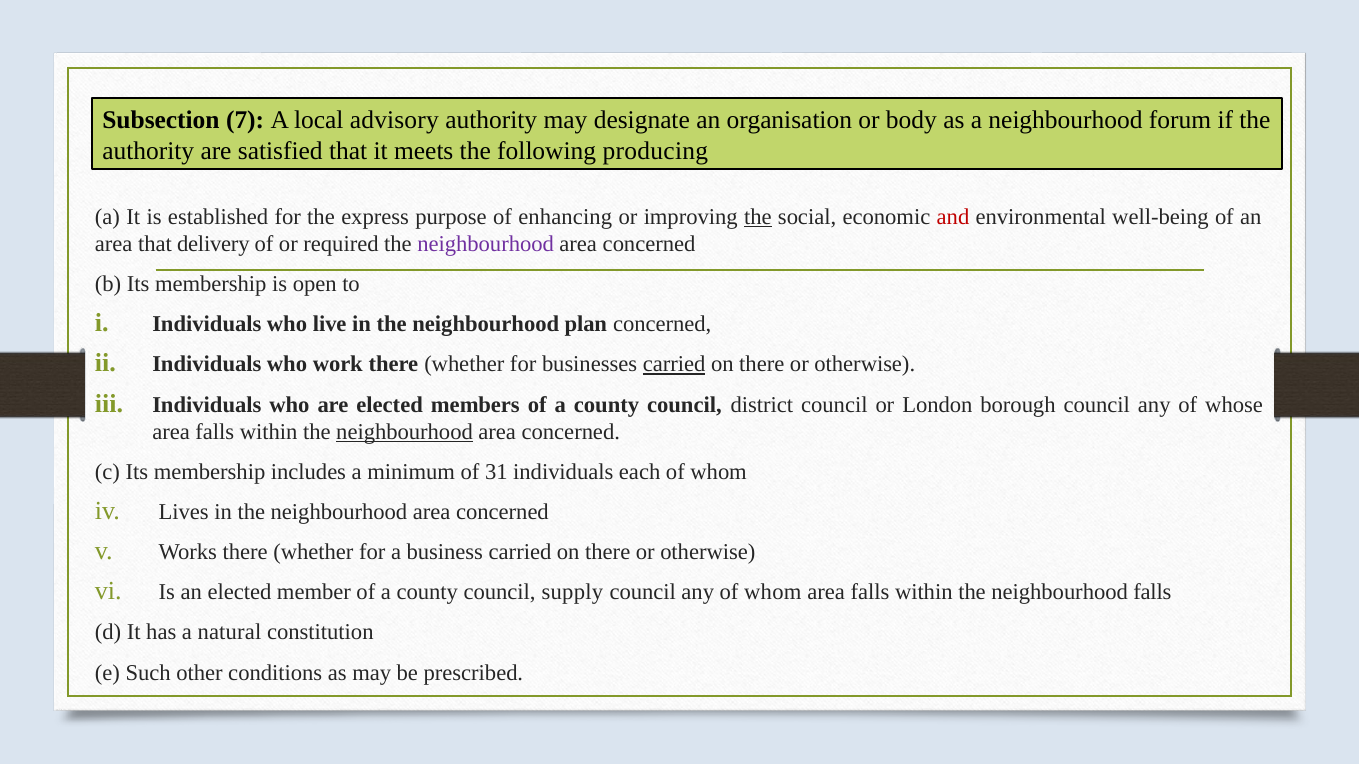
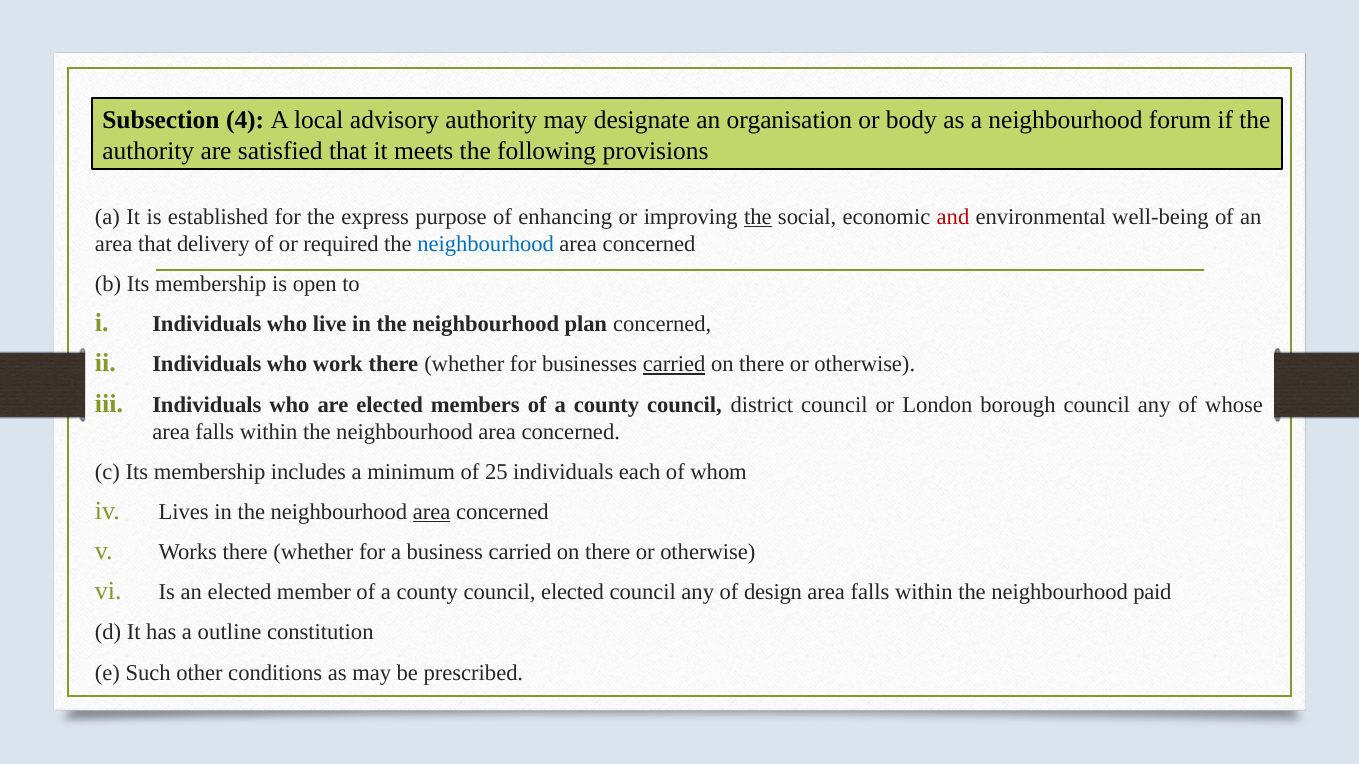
7: 7 -> 4
producing: producing -> provisions
neighbourhood at (486, 244) colour: purple -> blue
neighbourhood at (405, 432) underline: present -> none
31: 31 -> 25
area at (432, 512) underline: none -> present
council supply: supply -> elected
any of whom: whom -> design
neighbourhood falls: falls -> paid
natural: natural -> outline
